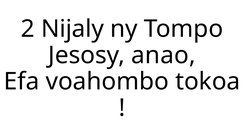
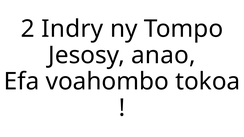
Nijaly: Nijaly -> Indry
